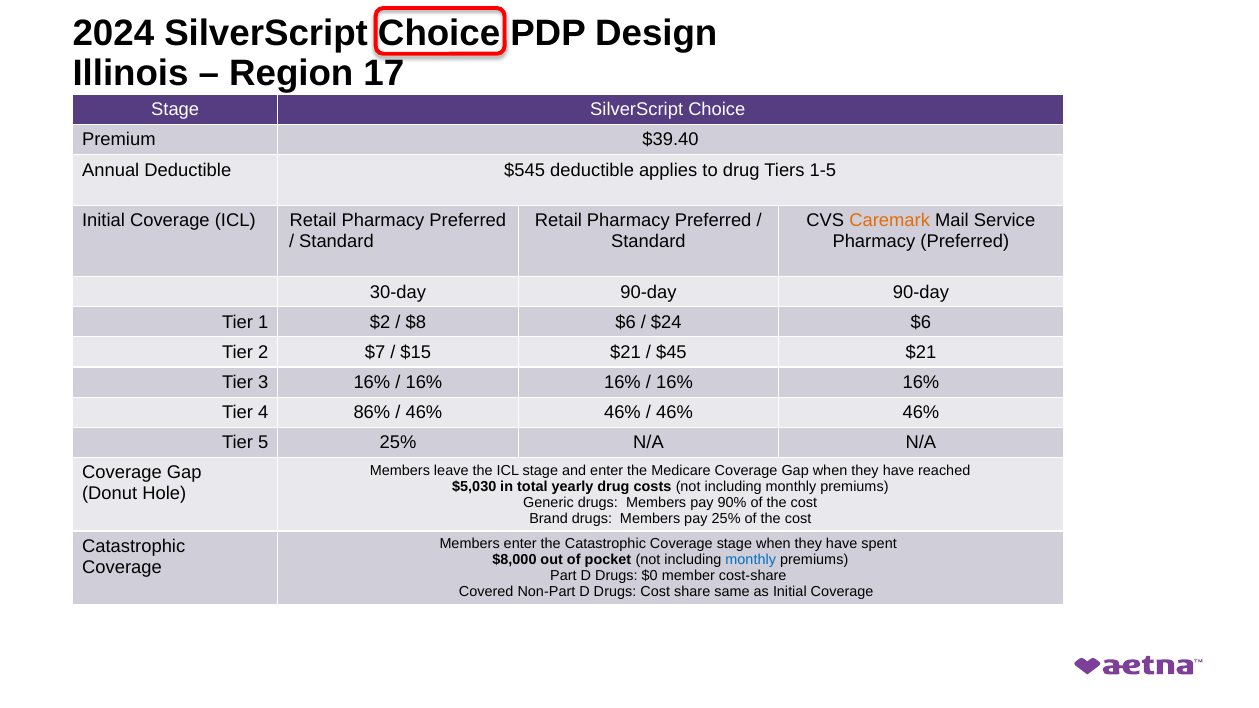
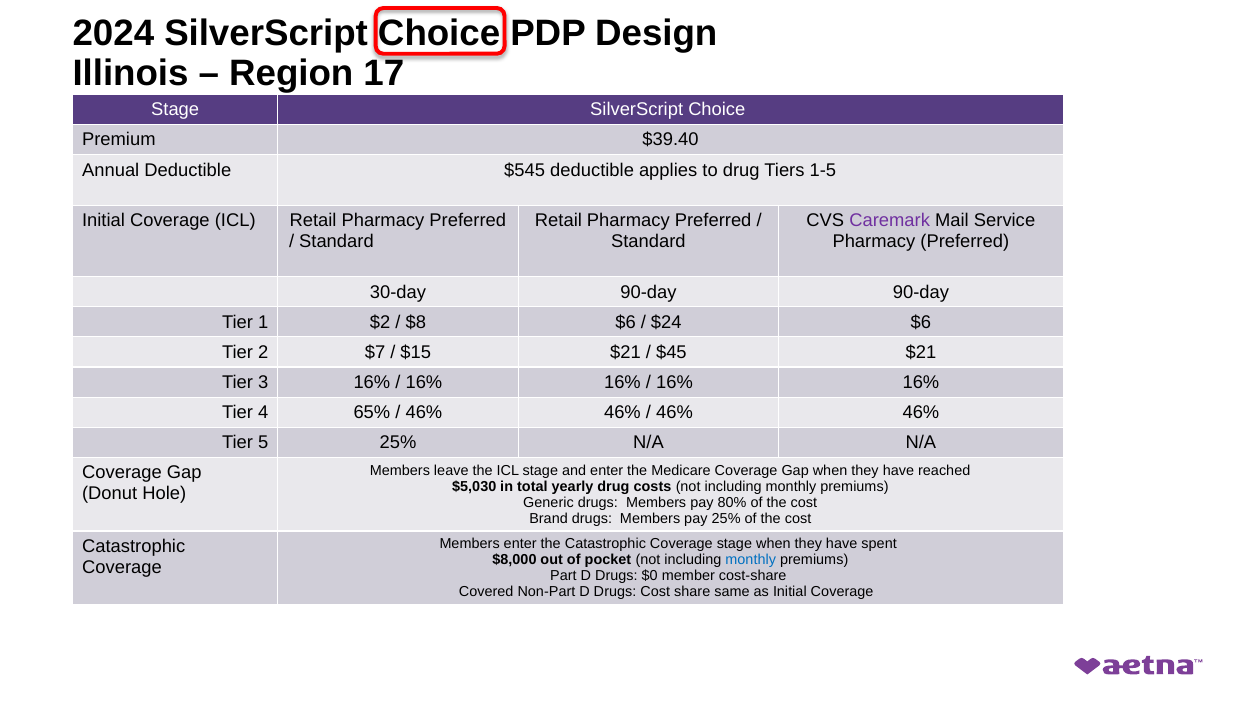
Caremark colour: orange -> purple
86%: 86% -> 65%
90%: 90% -> 80%
